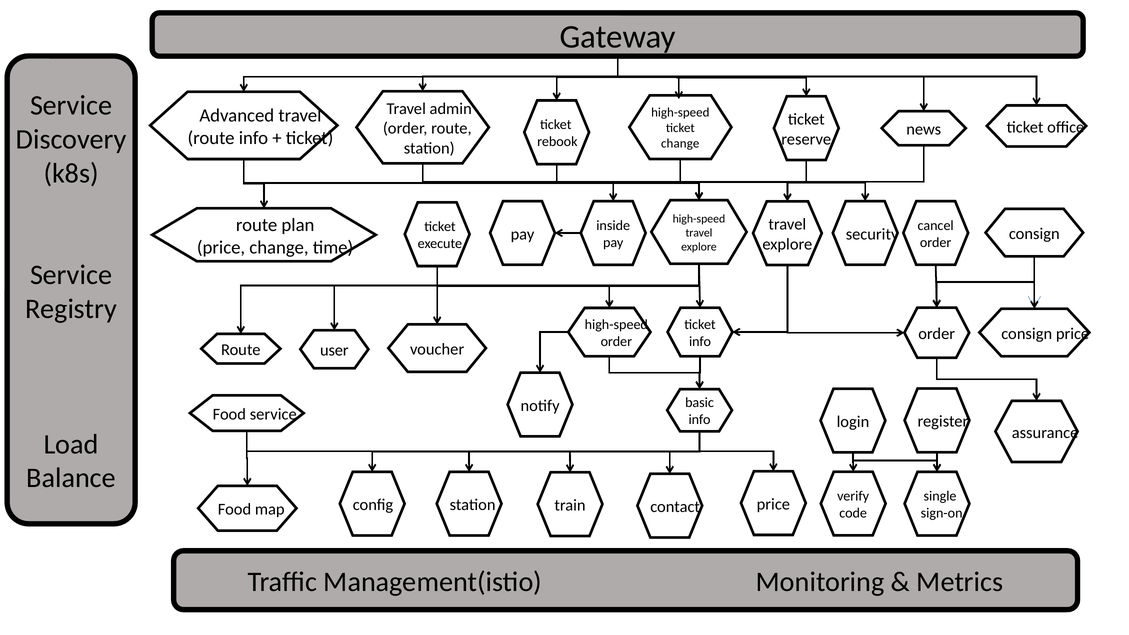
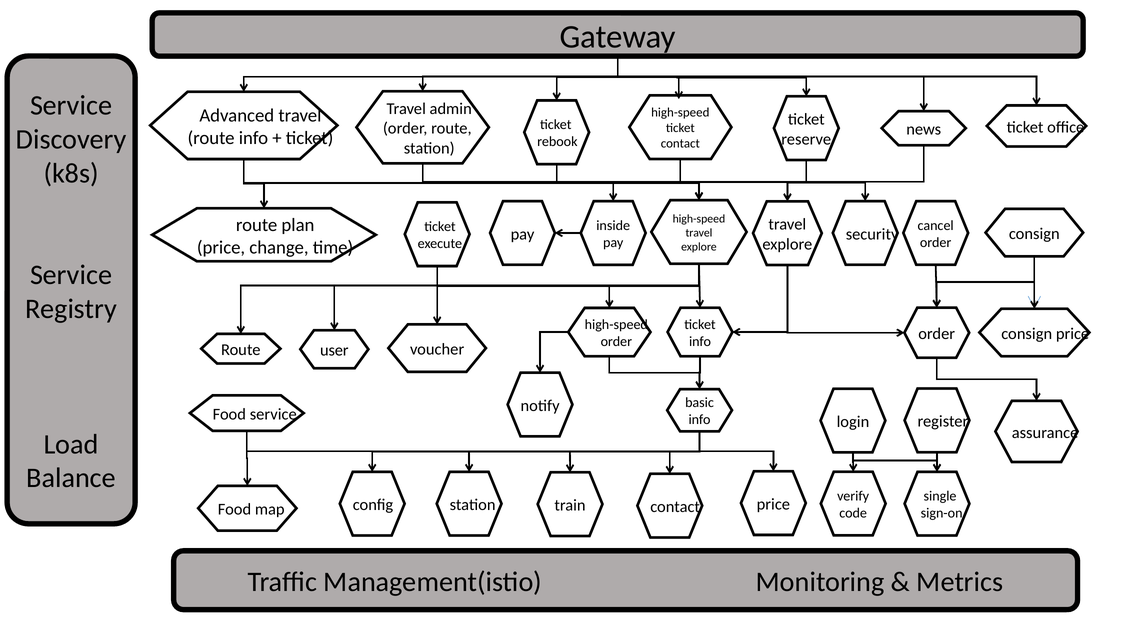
change at (680, 144): change -> contact
